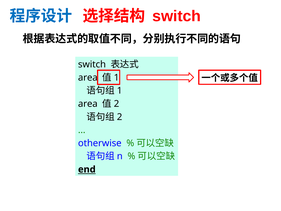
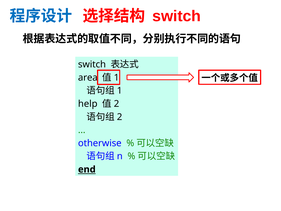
area at (88, 104): area -> help
